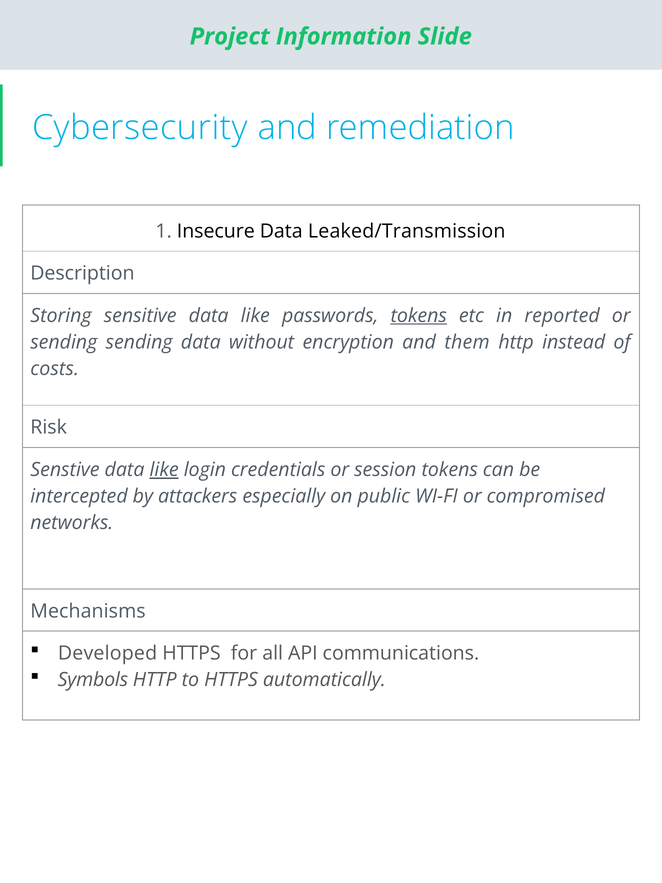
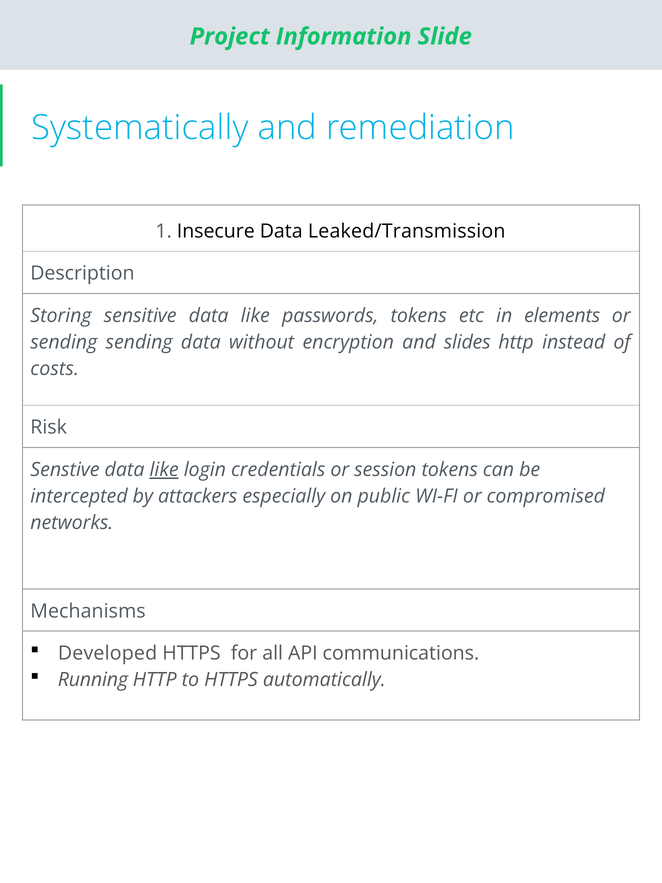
Cybersecurity: Cybersecurity -> Systematically
tokens at (419, 316) underline: present -> none
reported: reported -> elements
them: them -> slides
Symbols: Symbols -> Running
